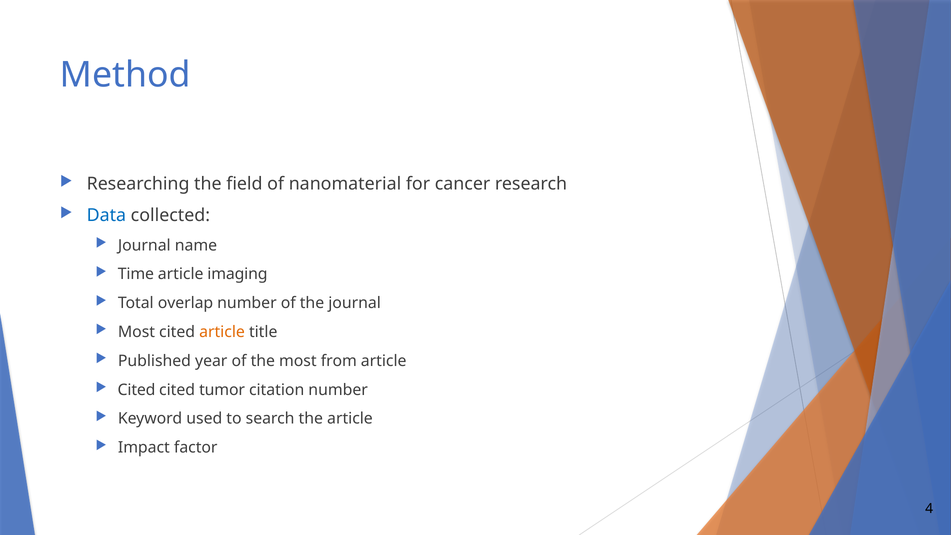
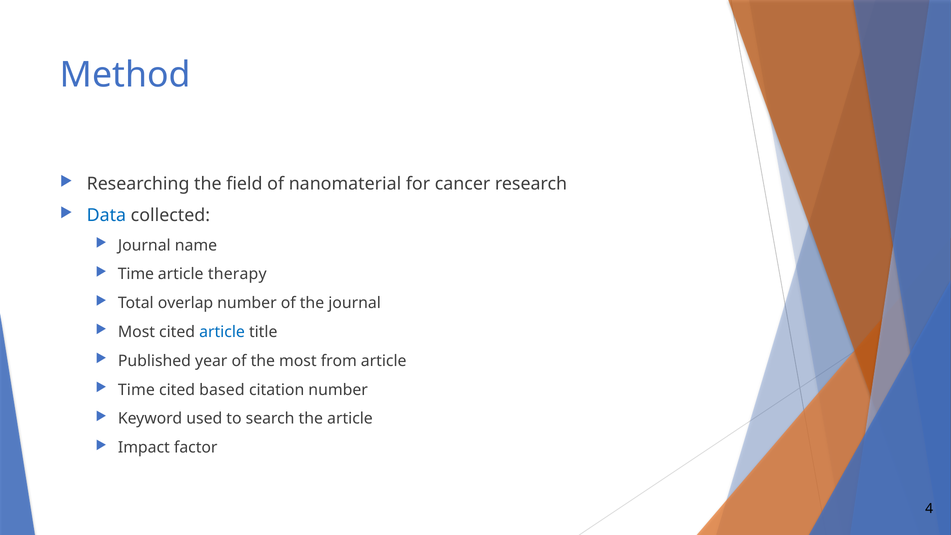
imaging: imaging -> therapy
article at (222, 332) colour: orange -> blue
Cited at (137, 390): Cited -> Time
tumor: tumor -> based
